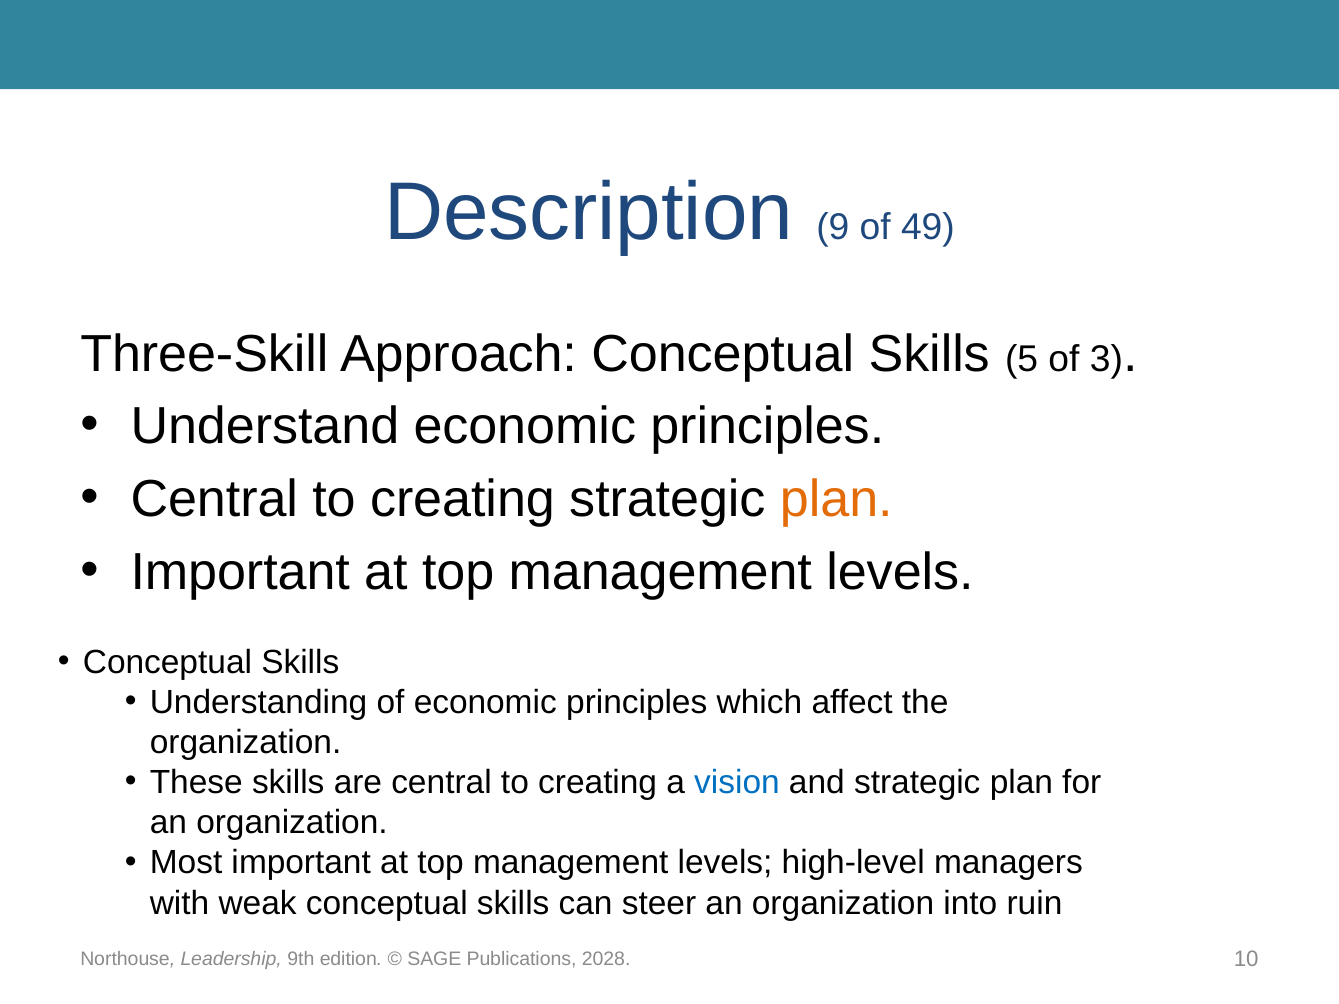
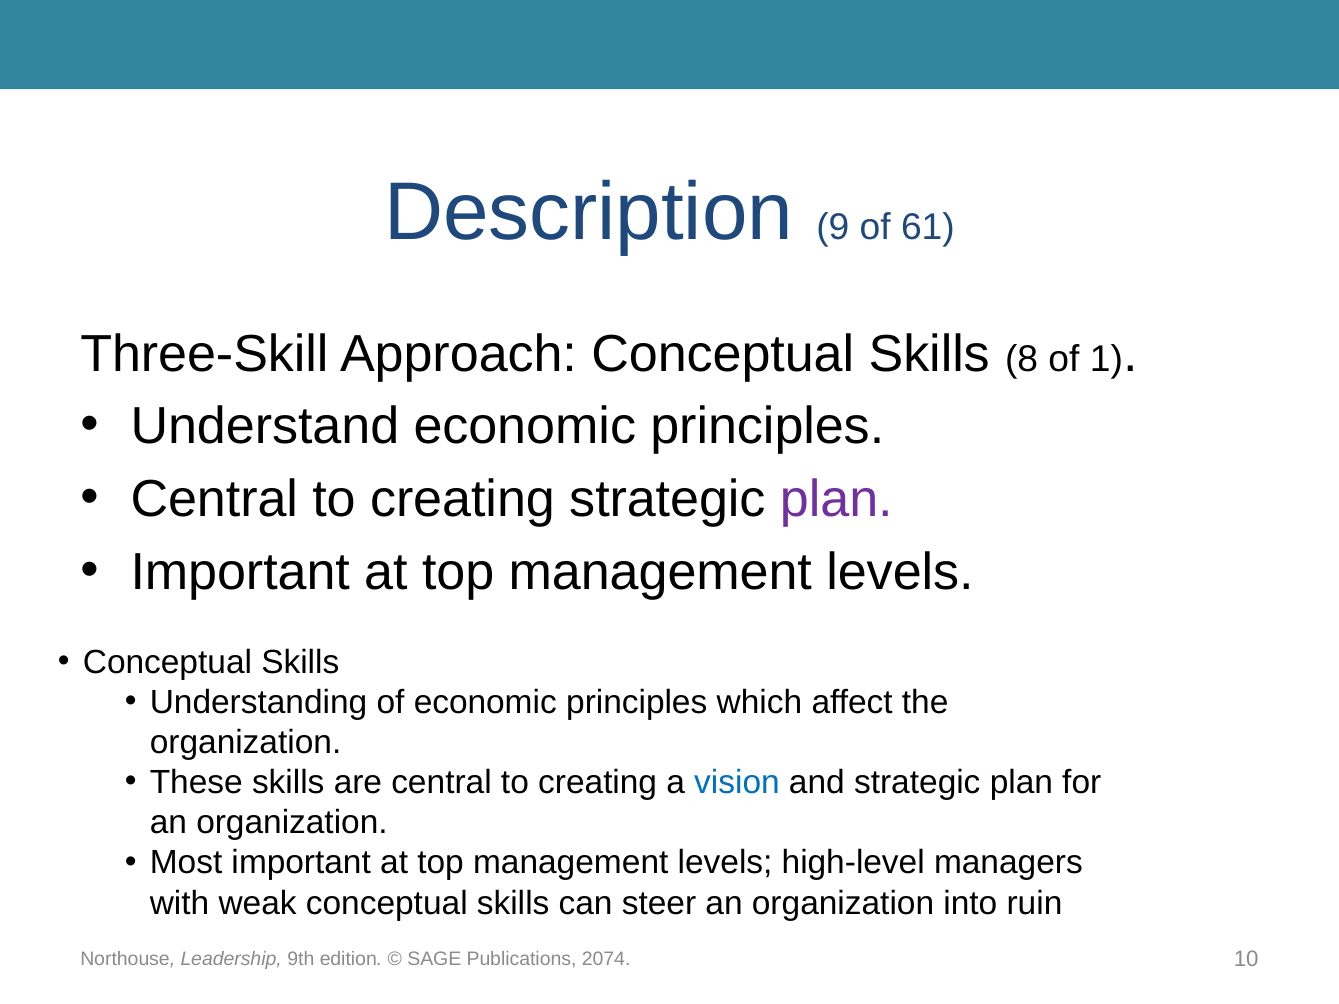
49: 49 -> 61
5: 5 -> 8
3: 3 -> 1
plan at (836, 500) colour: orange -> purple
2028: 2028 -> 2074
